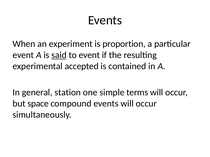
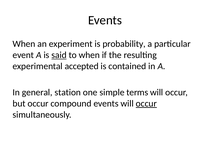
proportion: proportion -> probability
to event: event -> when
but space: space -> occur
occur at (146, 104) underline: none -> present
